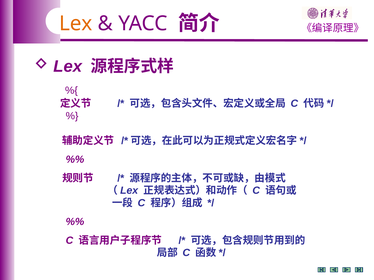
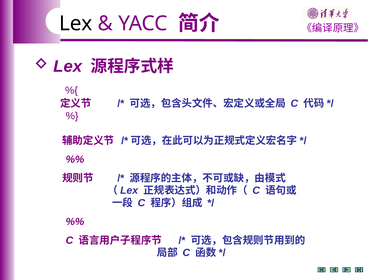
Lex at (76, 23) colour: orange -> black
